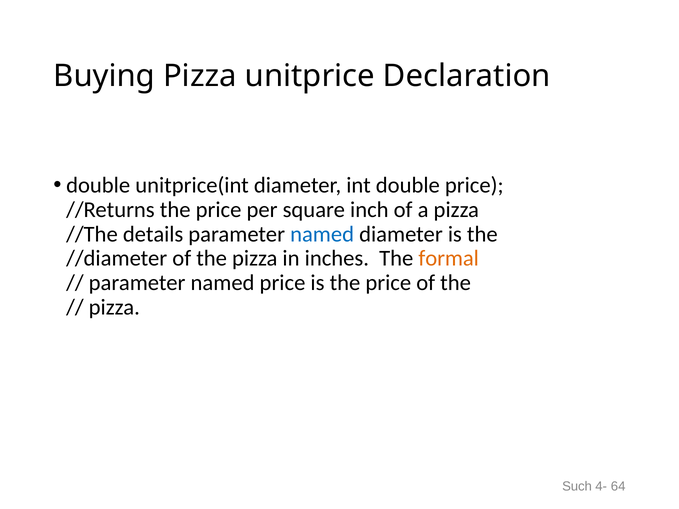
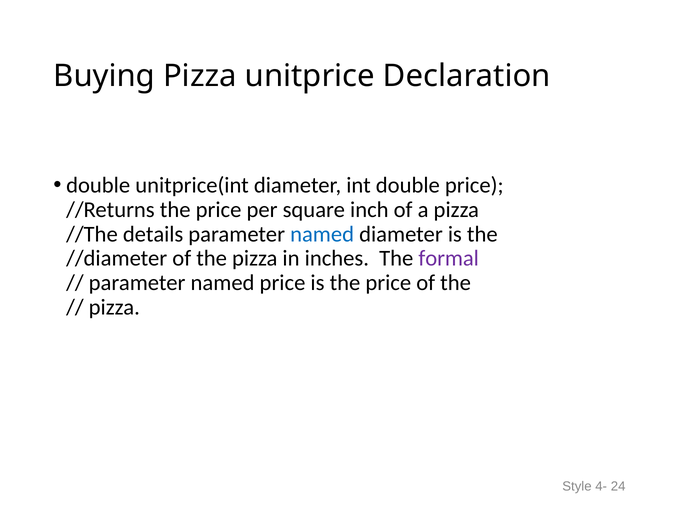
formal colour: orange -> purple
Such: Such -> Style
64: 64 -> 24
